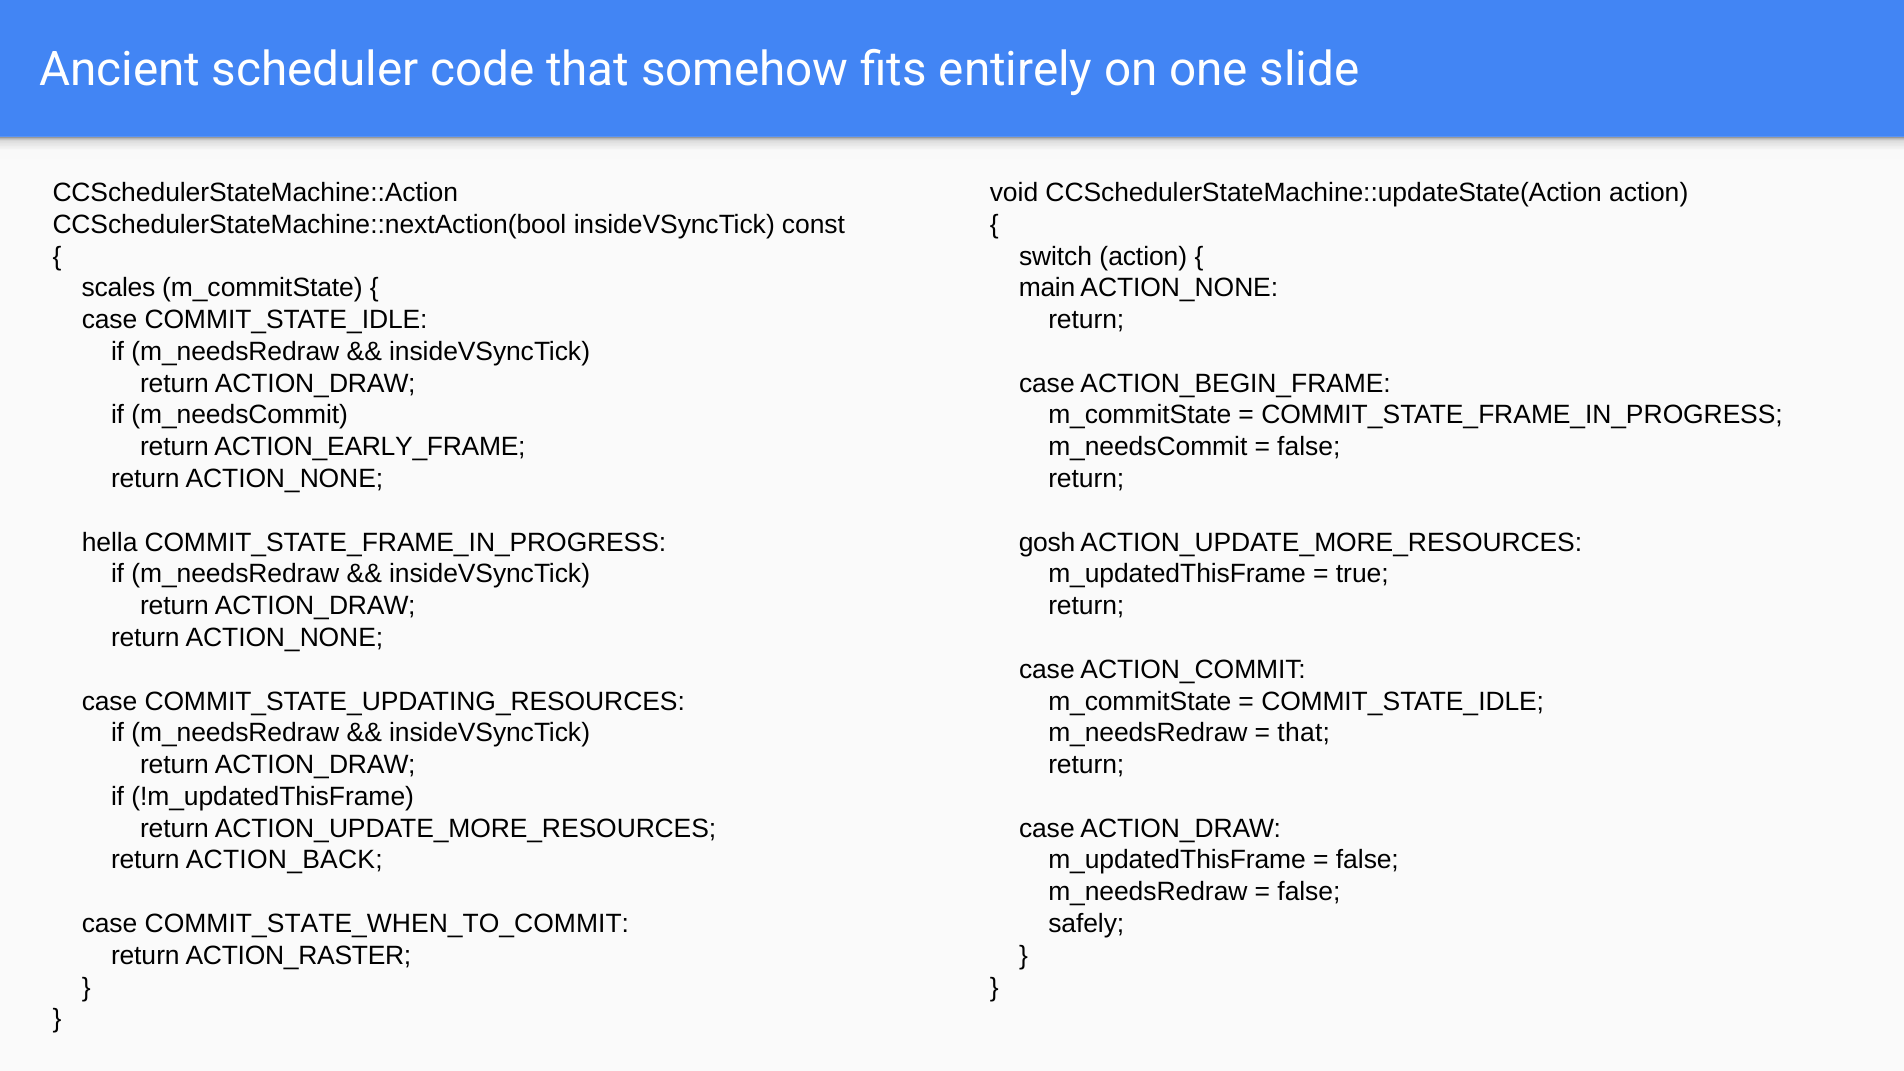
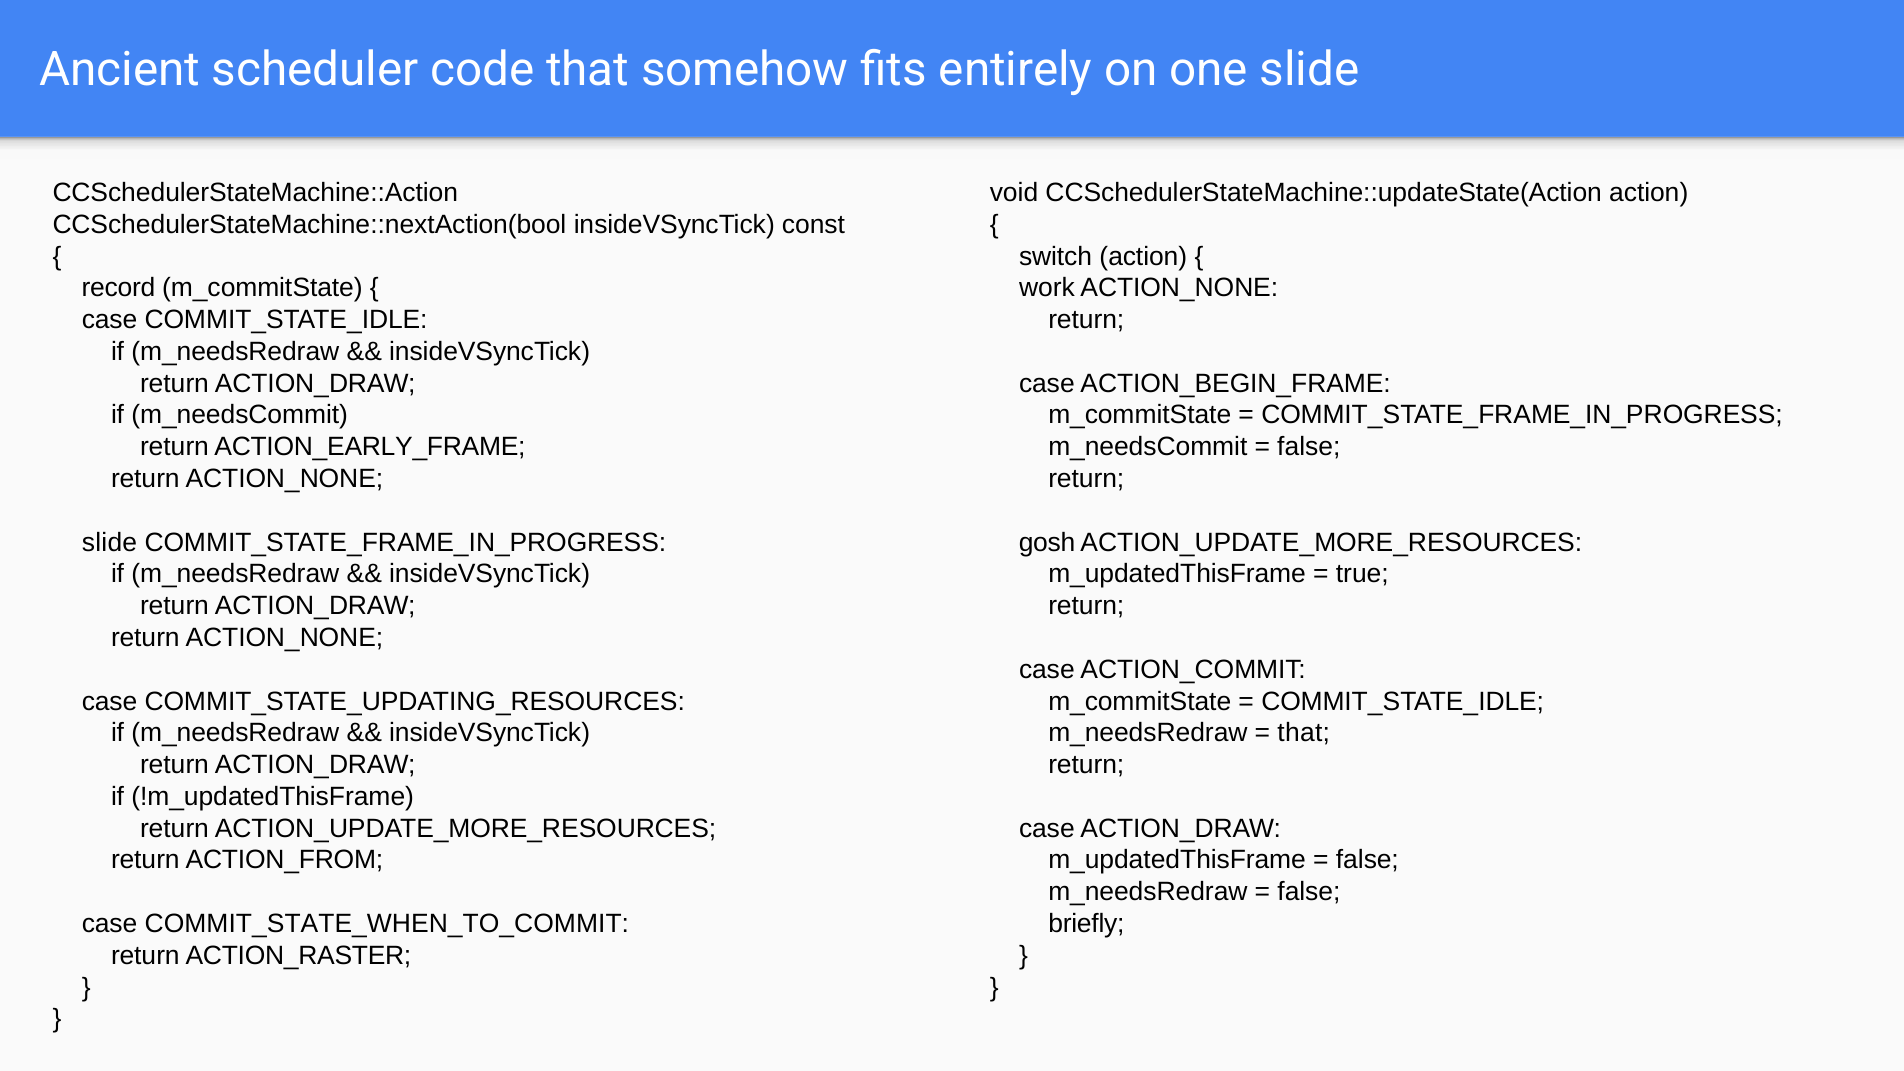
scales: scales -> record
main: main -> work
hella at (110, 542): hella -> slide
ACTION_BACK: ACTION_BACK -> ACTION_FROM
safely: safely -> briefly
